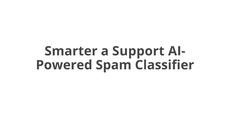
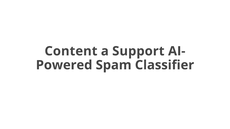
Smarter: Smarter -> Content
